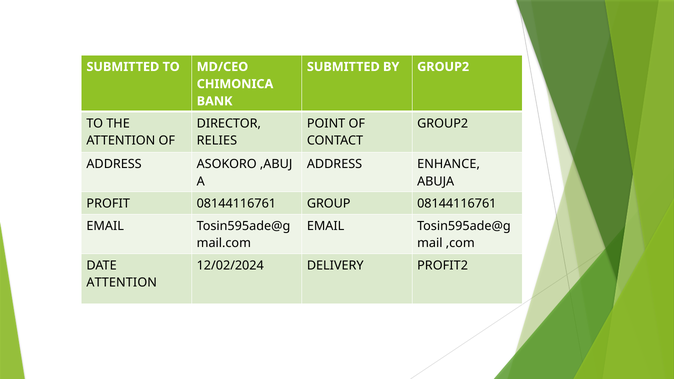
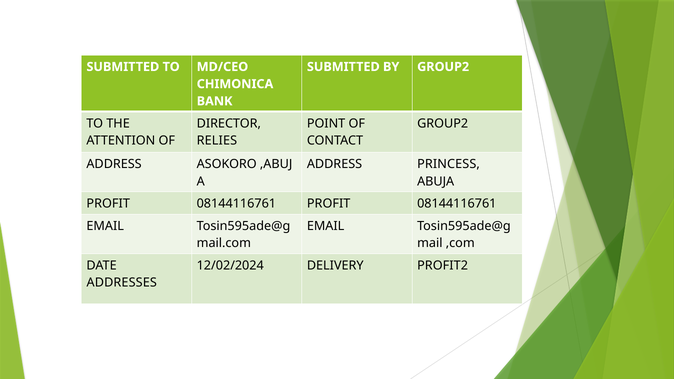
ENHANCE: ENHANCE -> PRINCESS
08144116761 GROUP: GROUP -> PROFIT
ATTENTION at (122, 283): ATTENTION -> ADDRESSES
